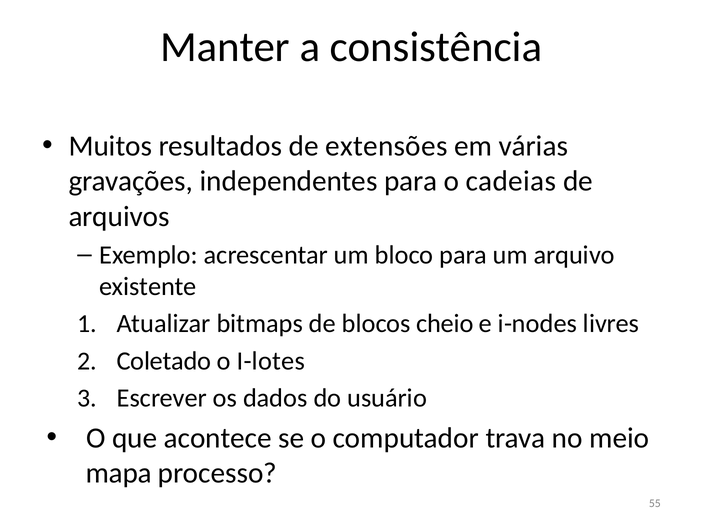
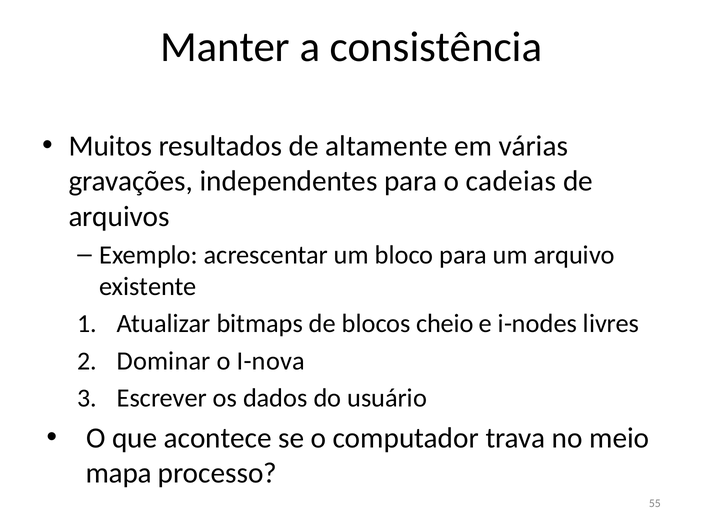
extensões: extensões -> altamente
Coletado: Coletado -> Dominar
I-lotes: I-lotes -> I-nova
